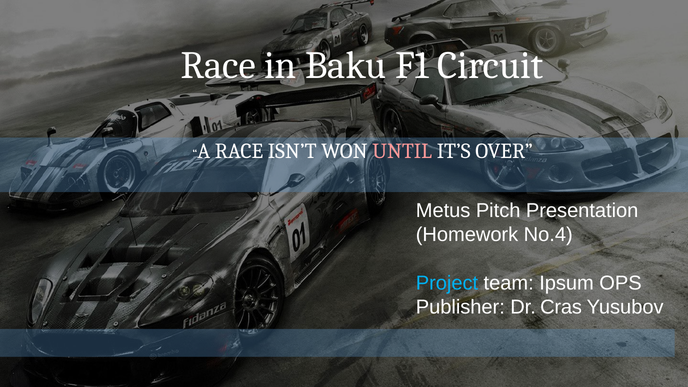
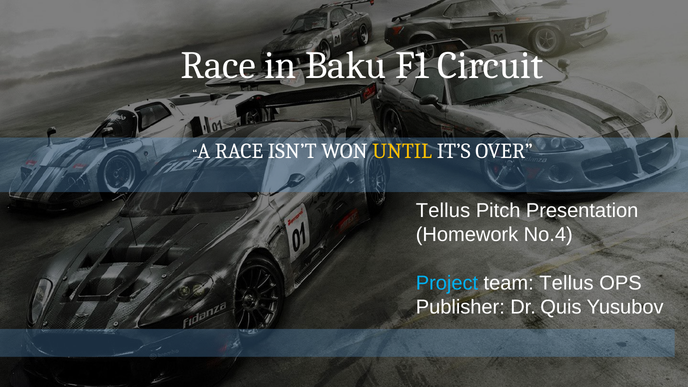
UNTIL colour: pink -> yellow
Metus at (443, 211): Metus -> Tellus
team Ipsum: Ipsum -> Tellus
Cras: Cras -> Quis
